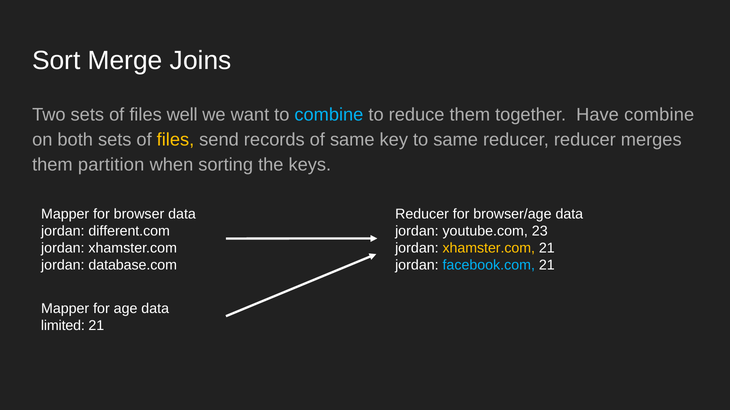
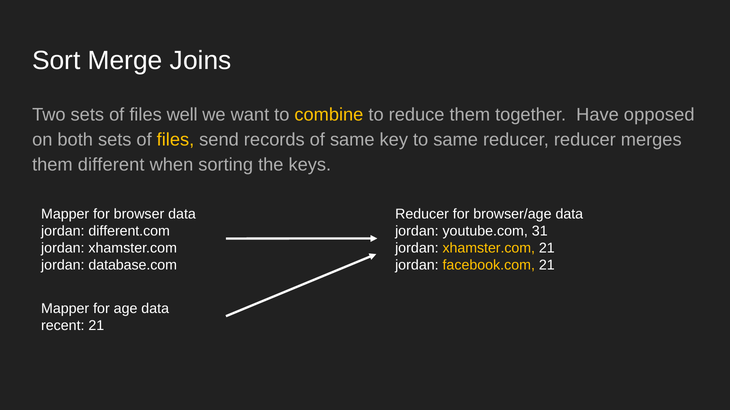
combine at (329, 115) colour: light blue -> yellow
Have combine: combine -> opposed
partition: partition -> different
23: 23 -> 31
facebook.com colour: light blue -> yellow
limited: limited -> recent
